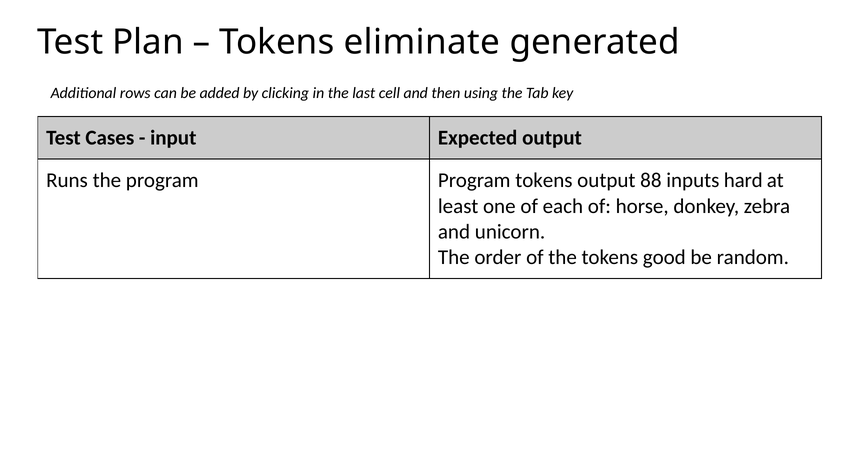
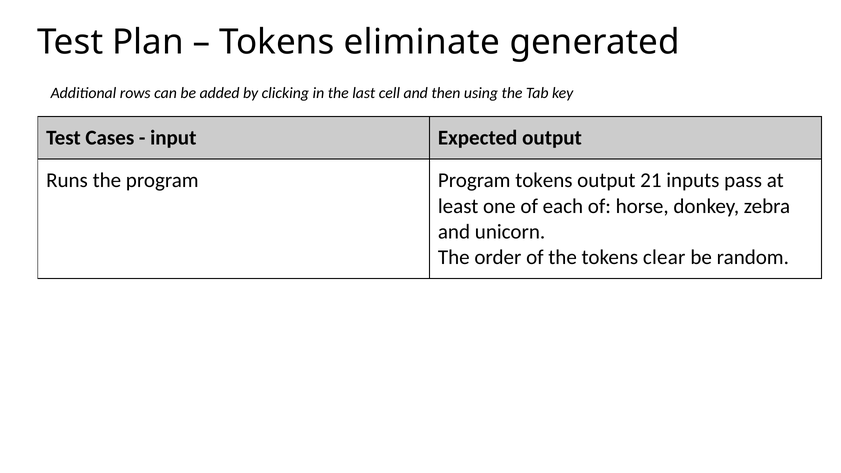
88: 88 -> 21
hard: hard -> pass
good: good -> clear
